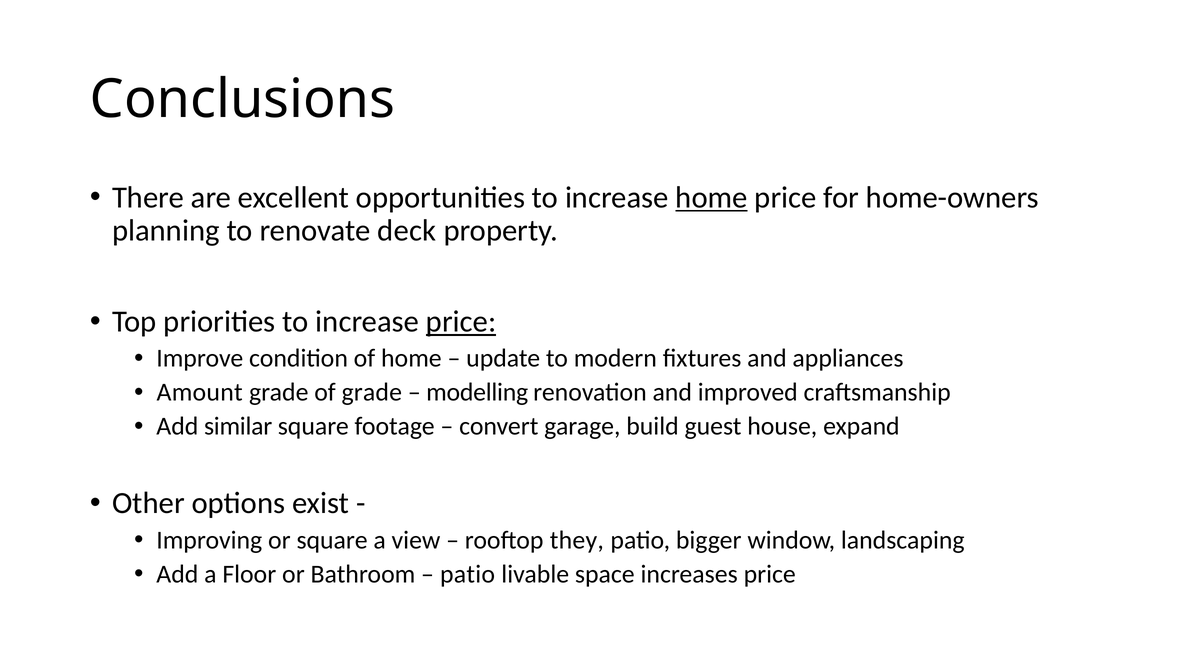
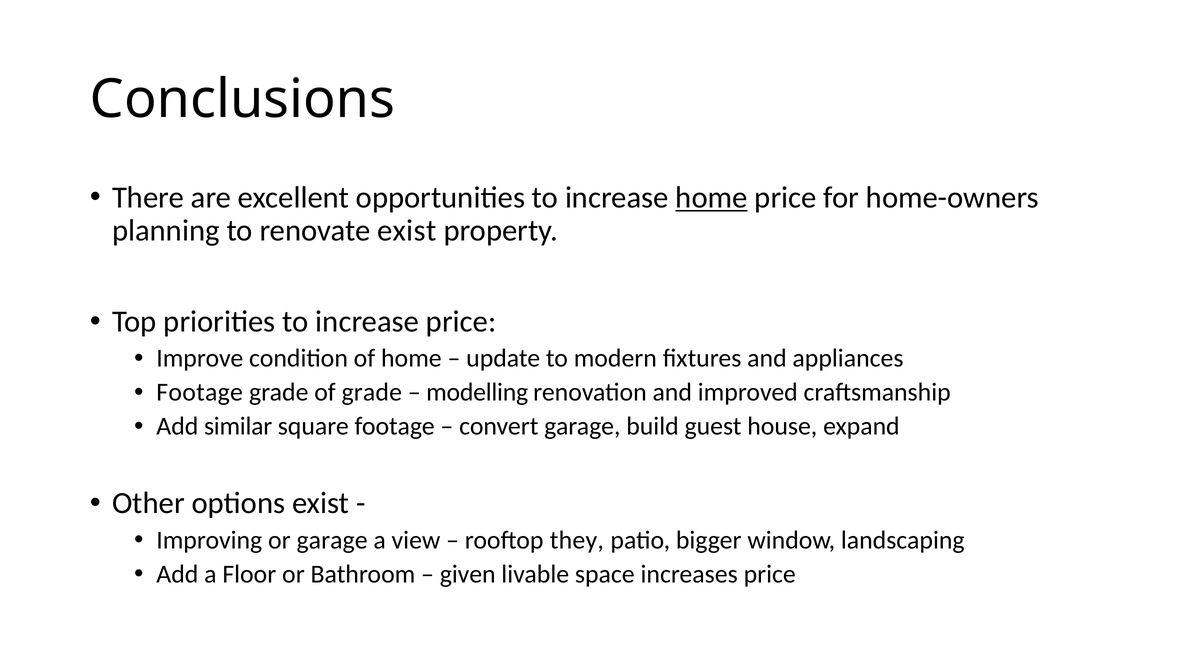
renovate deck: deck -> exist
price at (461, 322) underline: present -> none
Amount at (200, 392): Amount -> Footage
or square: square -> garage
patio at (468, 574): patio -> given
